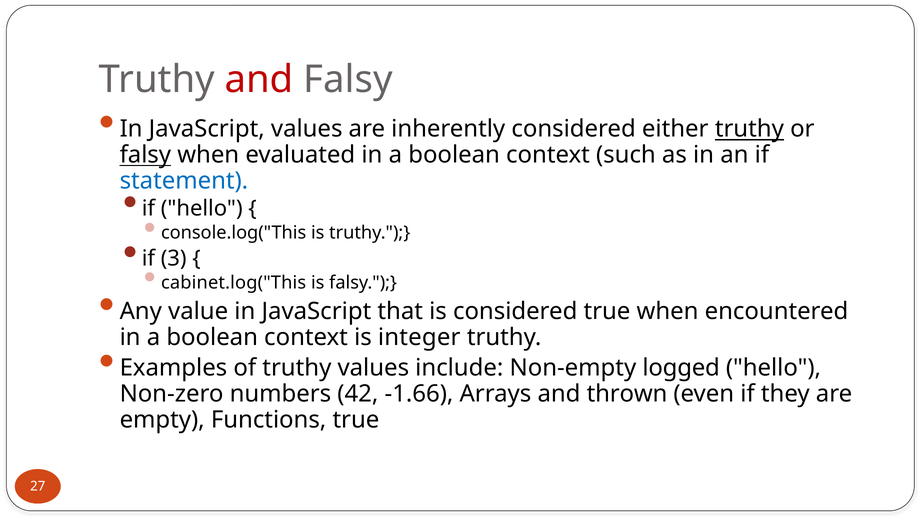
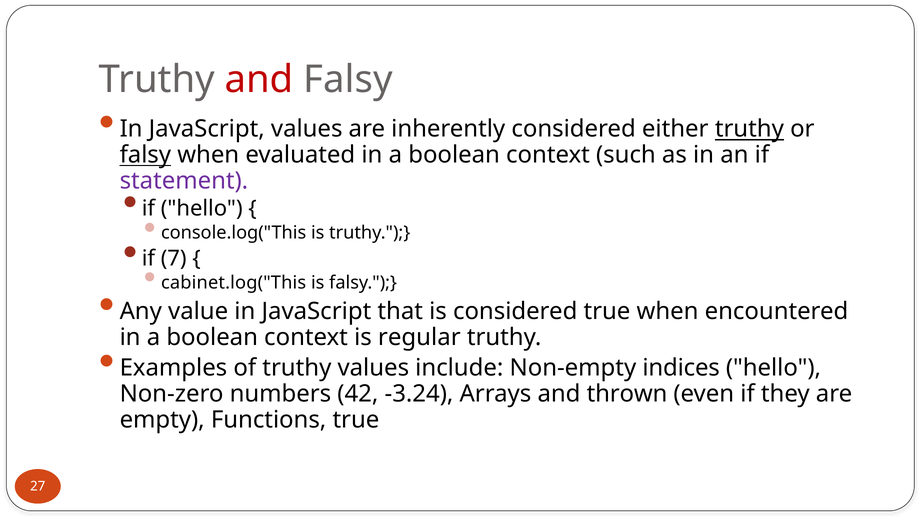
statement colour: blue -> purple
3: 3 -> 7
integer: integer -> regular
logged: logged -> indices
-1.66: -1.66 -> -3.24
